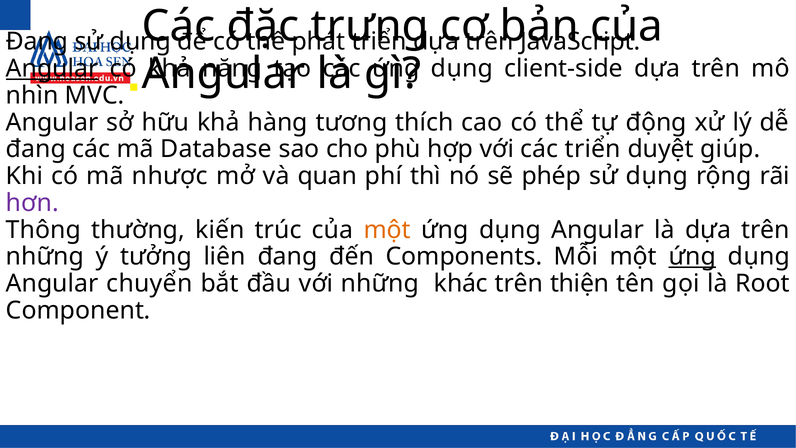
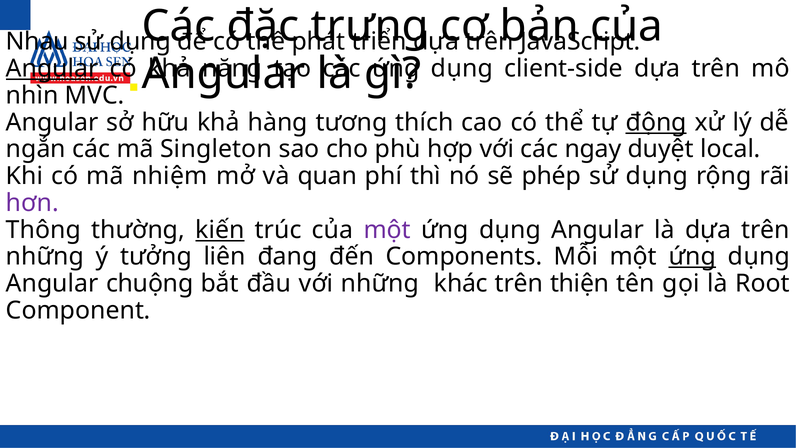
Đang at (37, 42): Đang -> Nhau
động underline: none -> present
đang at (36, 149): đang -> ngắn
Database: Database -> Singleton
các triển: triển -> ngay
giúp: giúp -> local
nhược: nhược -> nhiệm
kiến underline: none -> present
một at (387, 230) colour: orange -> purple
chuyển: chuyển -> chuộng
